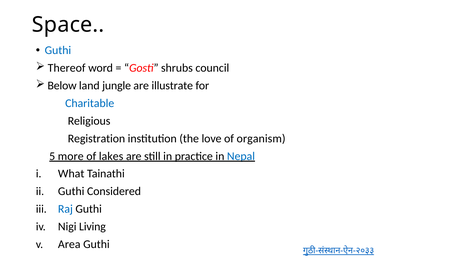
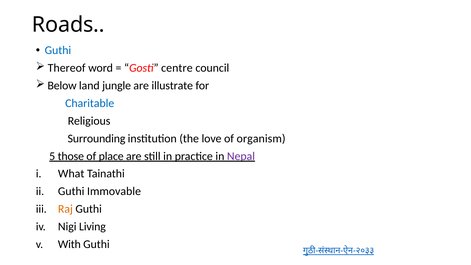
Space: Space -> Roads
shrubs: shrubs -> centre
Registration: Registration -> Surrounding
more: more -> those
lakes: lakes -> place
Nepal colour: blue -> purple
Considered: Considered -> Immovable
Raj colour: blue -> orange
Area: Area -> With
